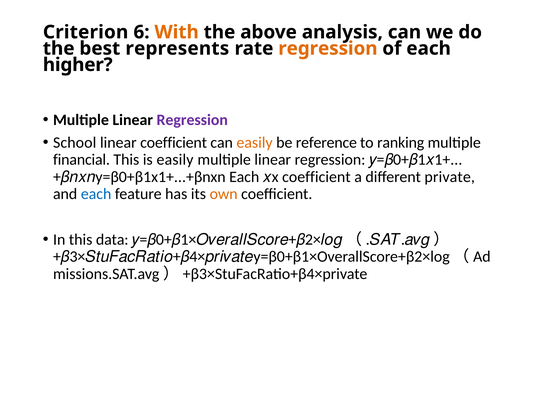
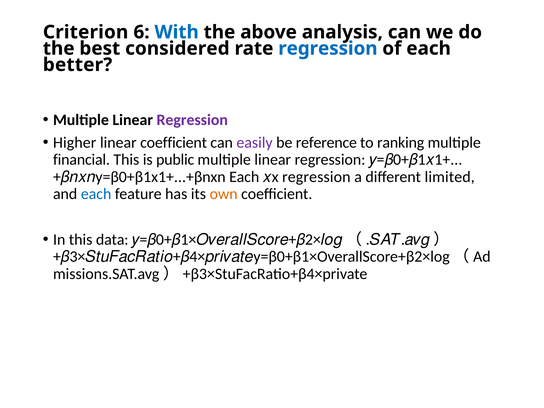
With colour: orange -> blue
represents: represents -> considered
regression at (328, 48) colour: orange -> blue
higher: higher -> better
School: School -> Higher
easily at (255, 143) colour: orange -> purple
is easily: easily -> public
coefficient at (316, 177): coefficient -> regression
private: private -> limited
